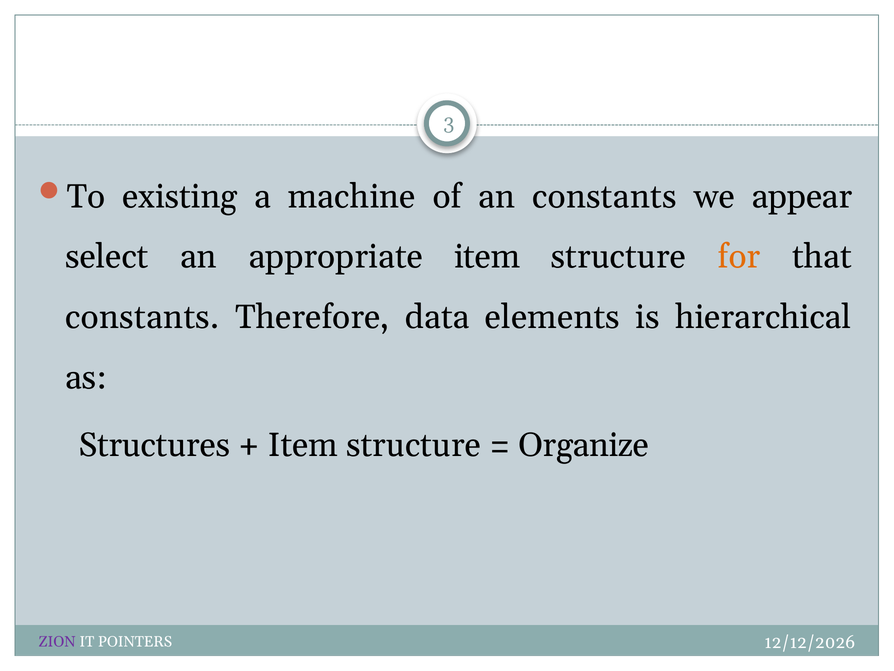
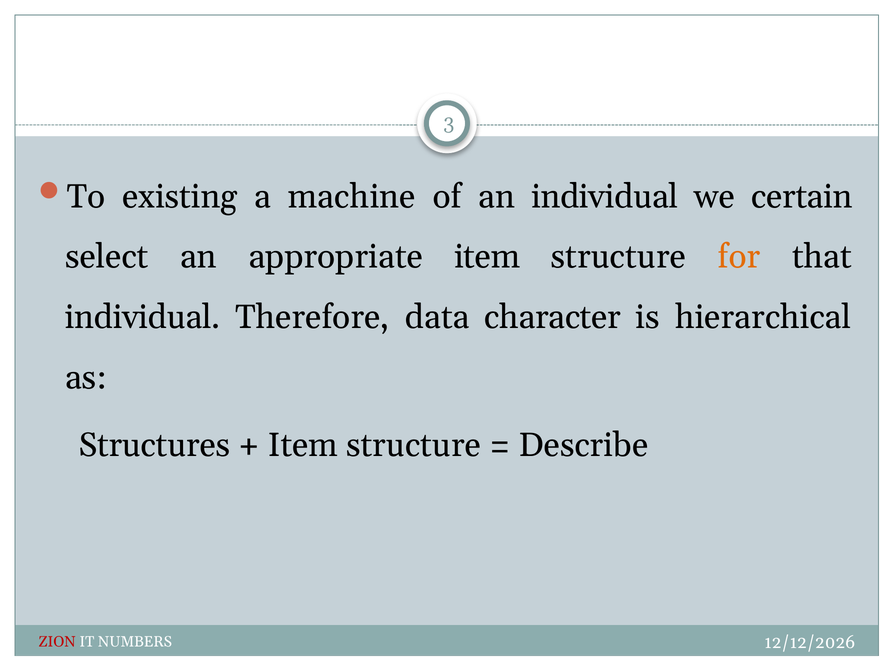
an constants: constants -> individual
appear: appear -> certain
constants at (142, 317): constants -> individual
elements: elements -> character
Organize: Organize -> Describe
ZION colour: purple -> red
POINTERS: POINTERS -> NUMBERS
